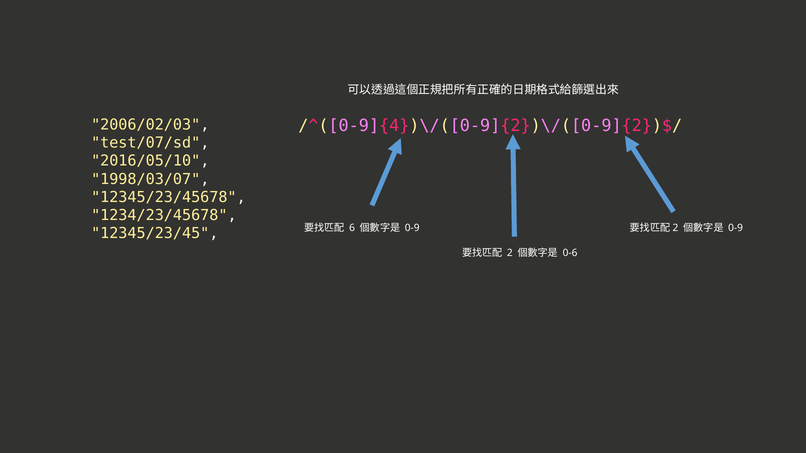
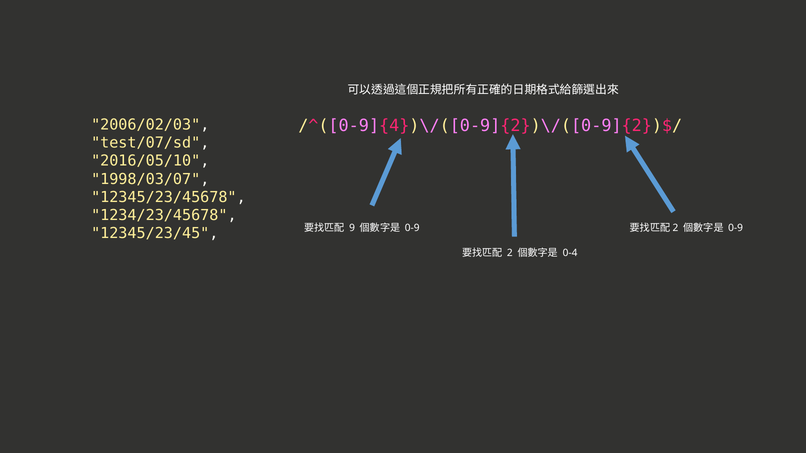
6: 6 -> 9
0-6: 0-6 -> 0-4
